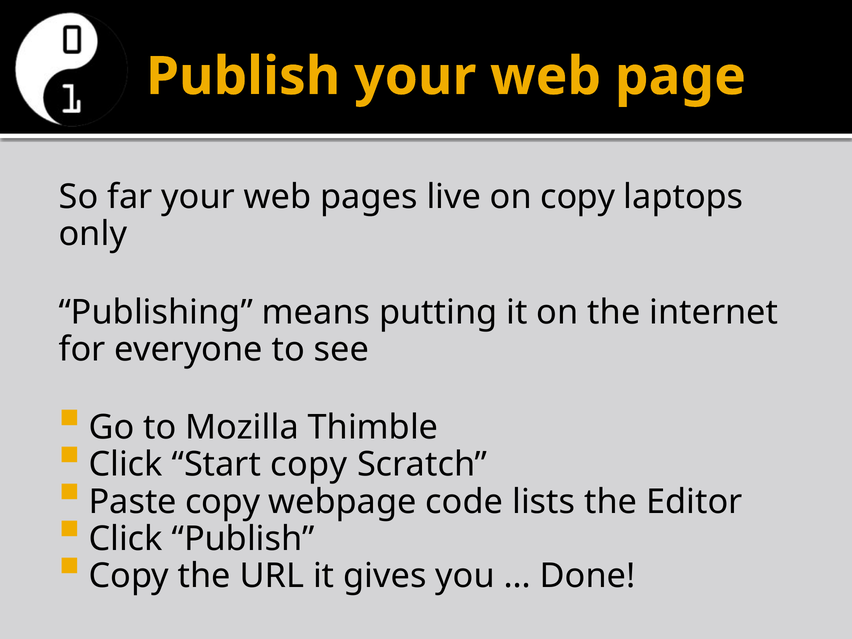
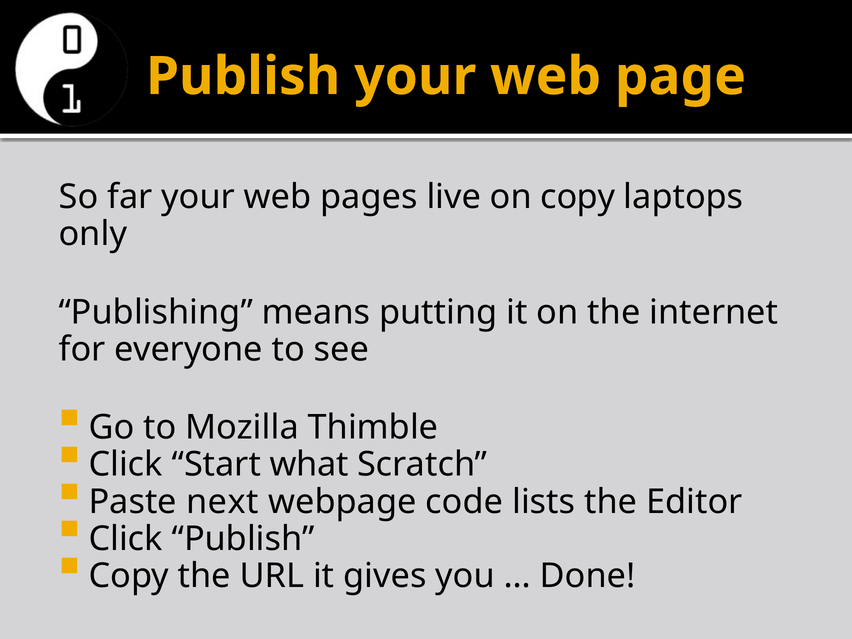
Start copy: copy -> what
Paste copy: copy -> next
